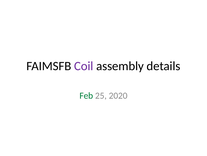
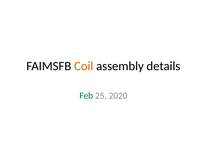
Coil colour: purple -> orange
